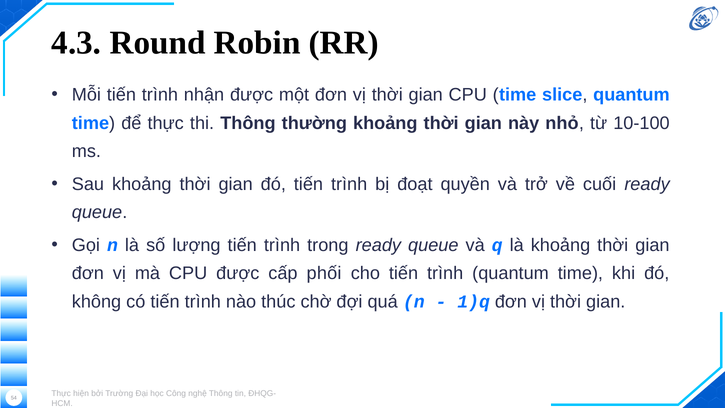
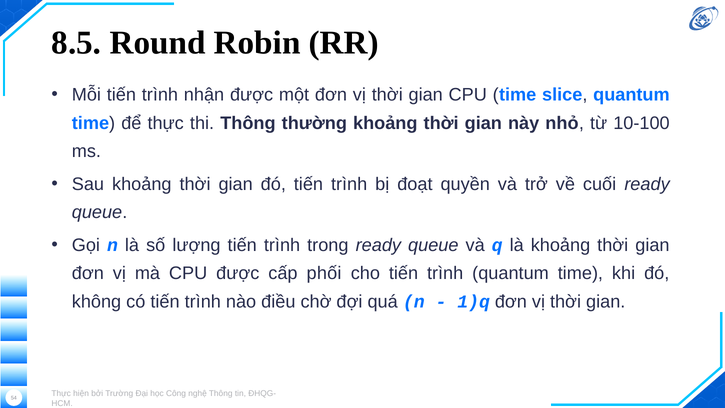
4.3: 4.3 -> 8.5
thúc: thúc -> điều
